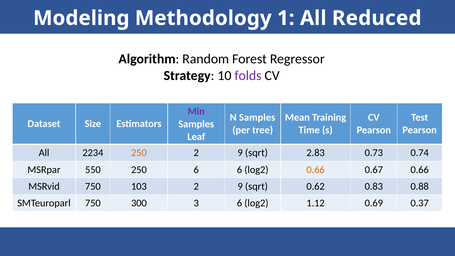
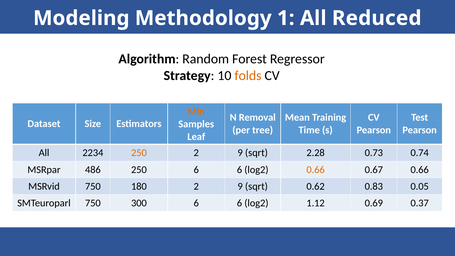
folds colour: purple -> orange
Min colour: purple -> orange
N Samples: Samples -> Removal
2.83: 2.83 -> 2.28
550: 550 -> 486
103: 103 -> 180
0.88: 0.88 -> 0.05
300 3: 3 -> 6
